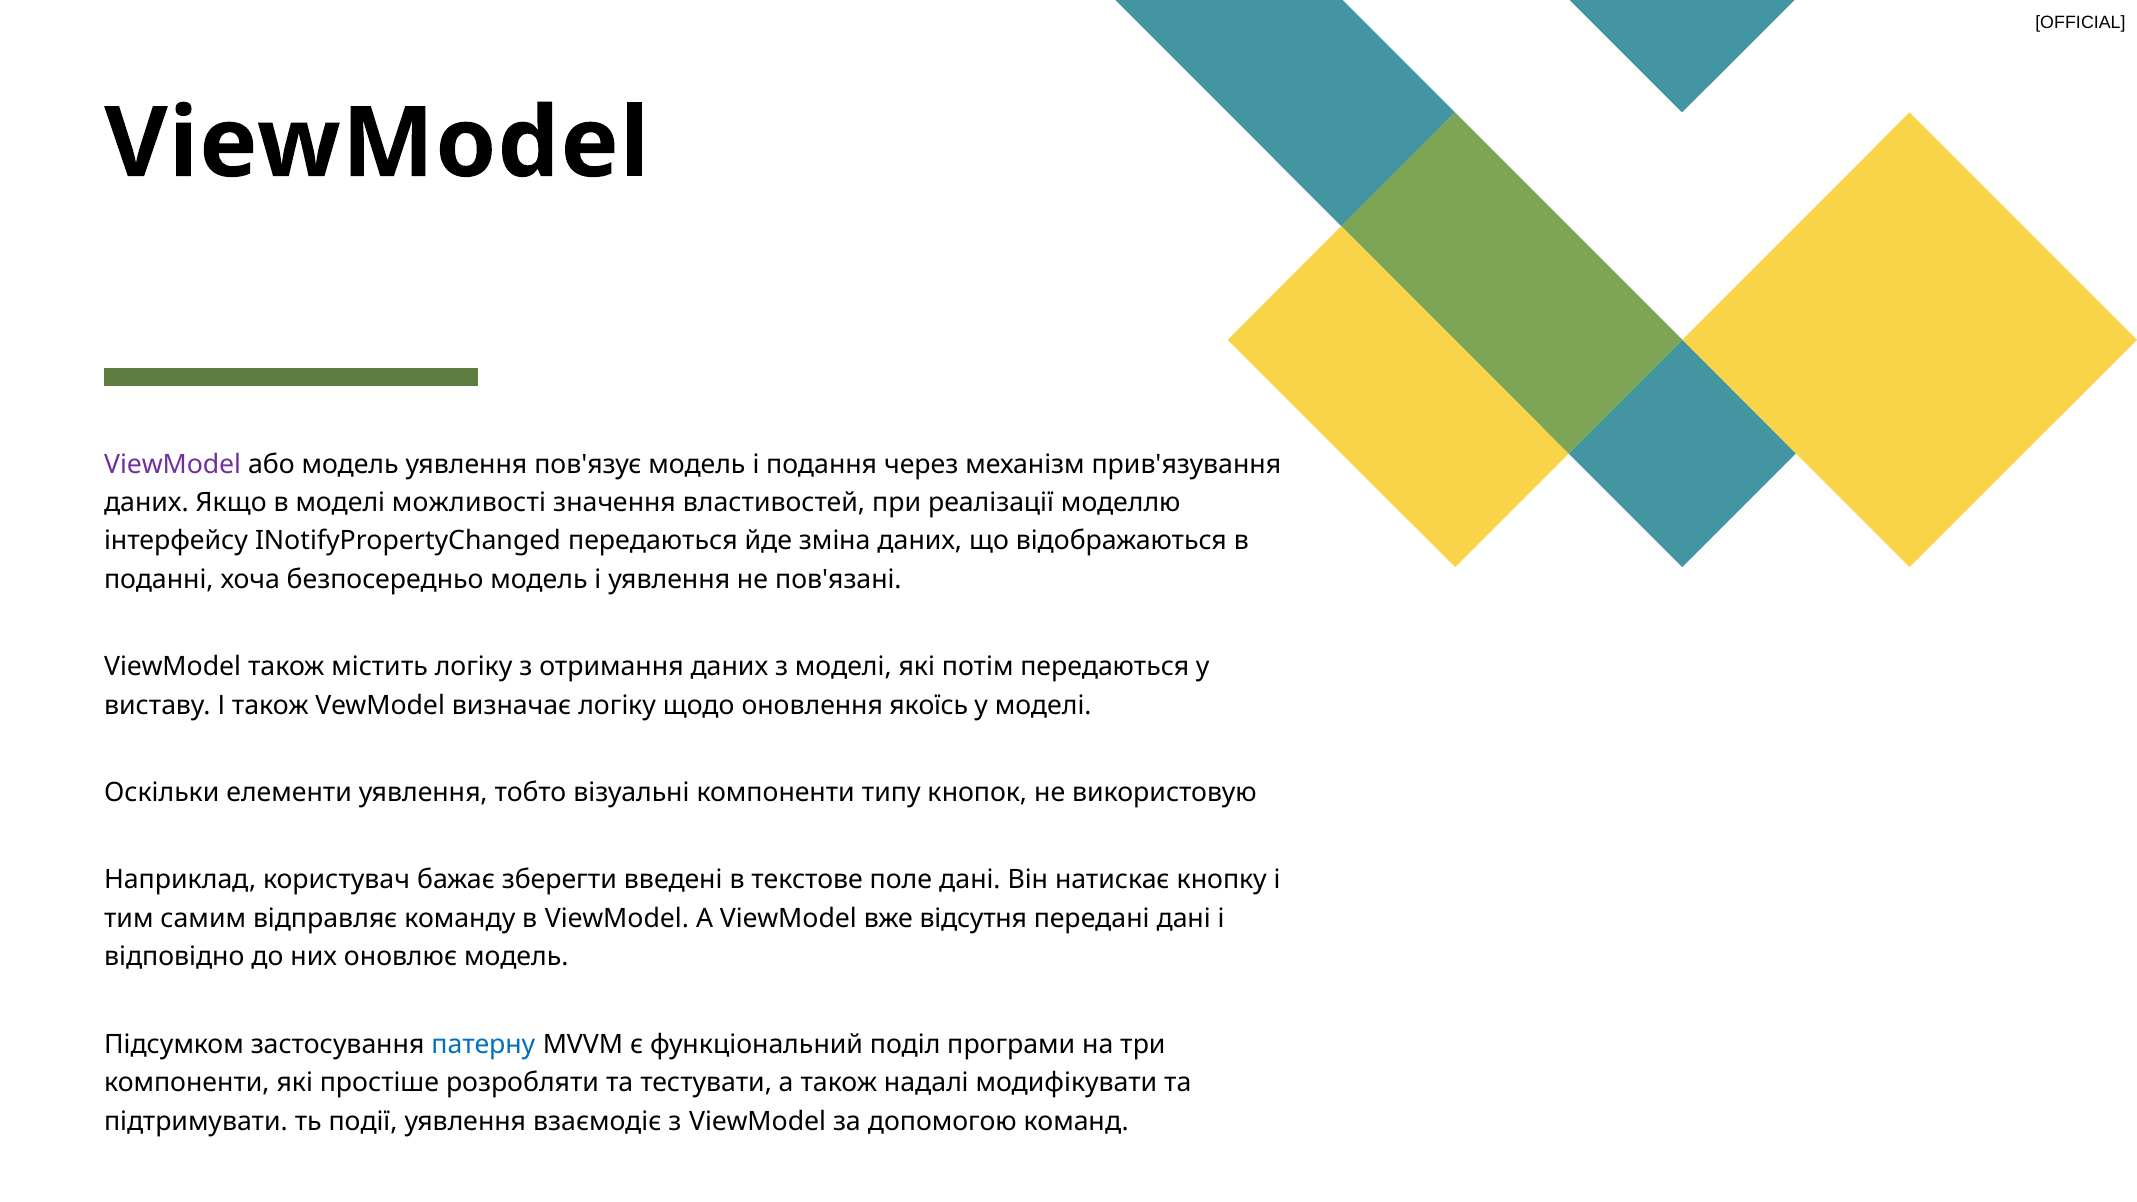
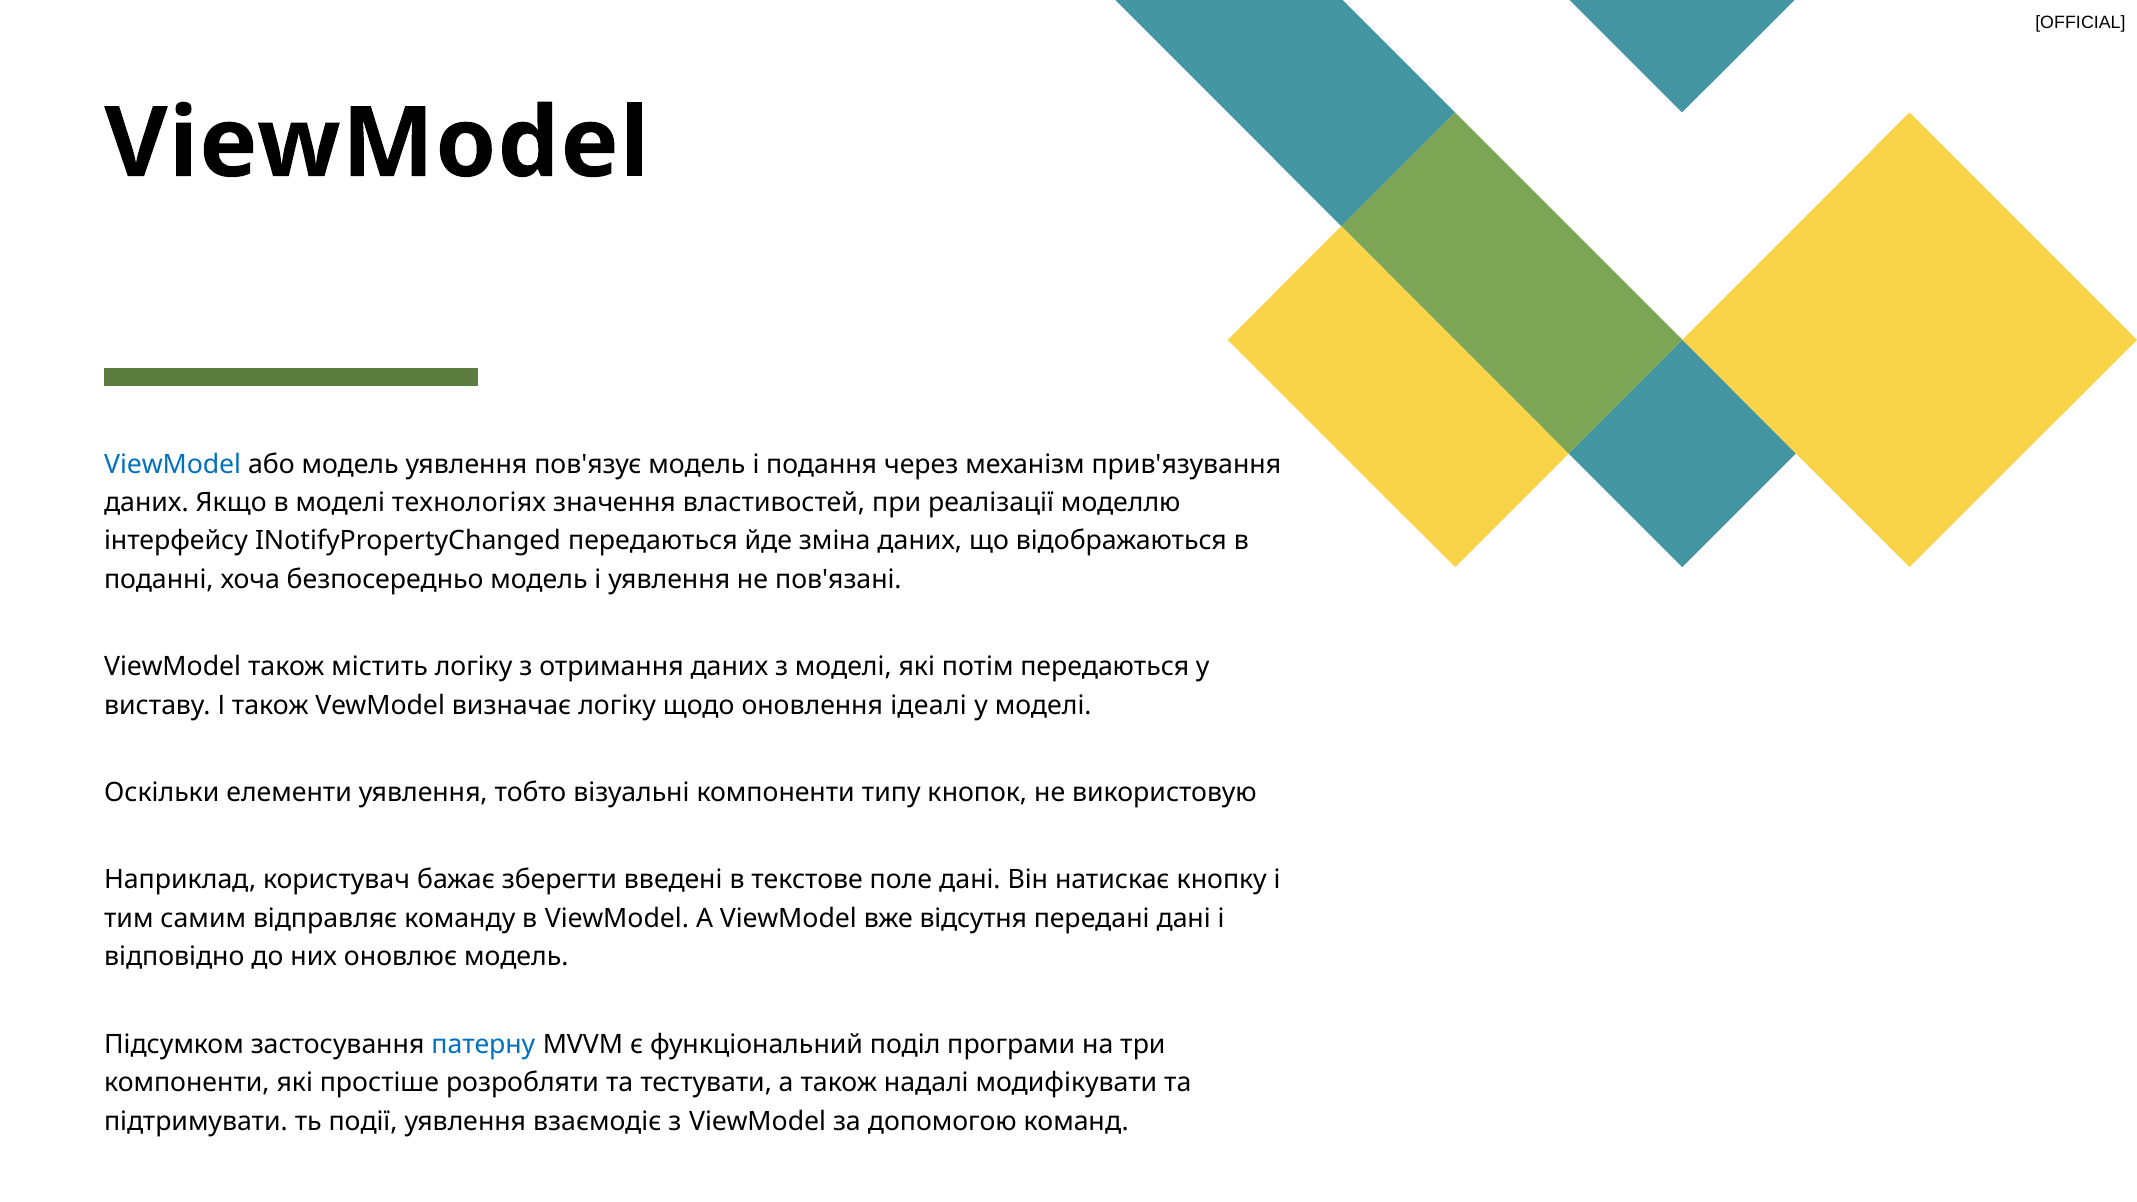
ViewModel at (173, 464) colour: purple -> blue
можливості: можливості -> технологіях
якоїсь: якоїсь -> ідеалі
